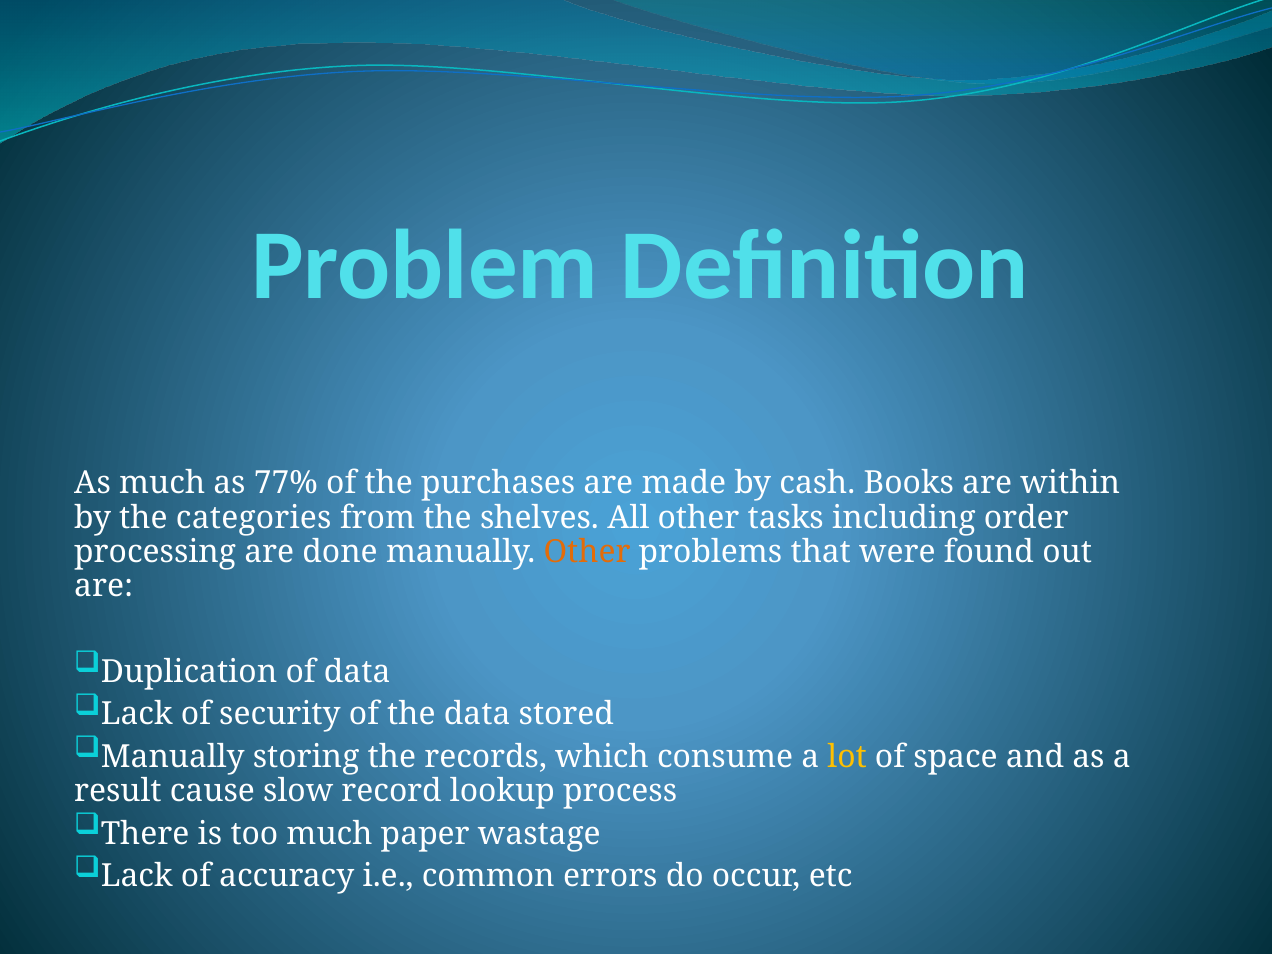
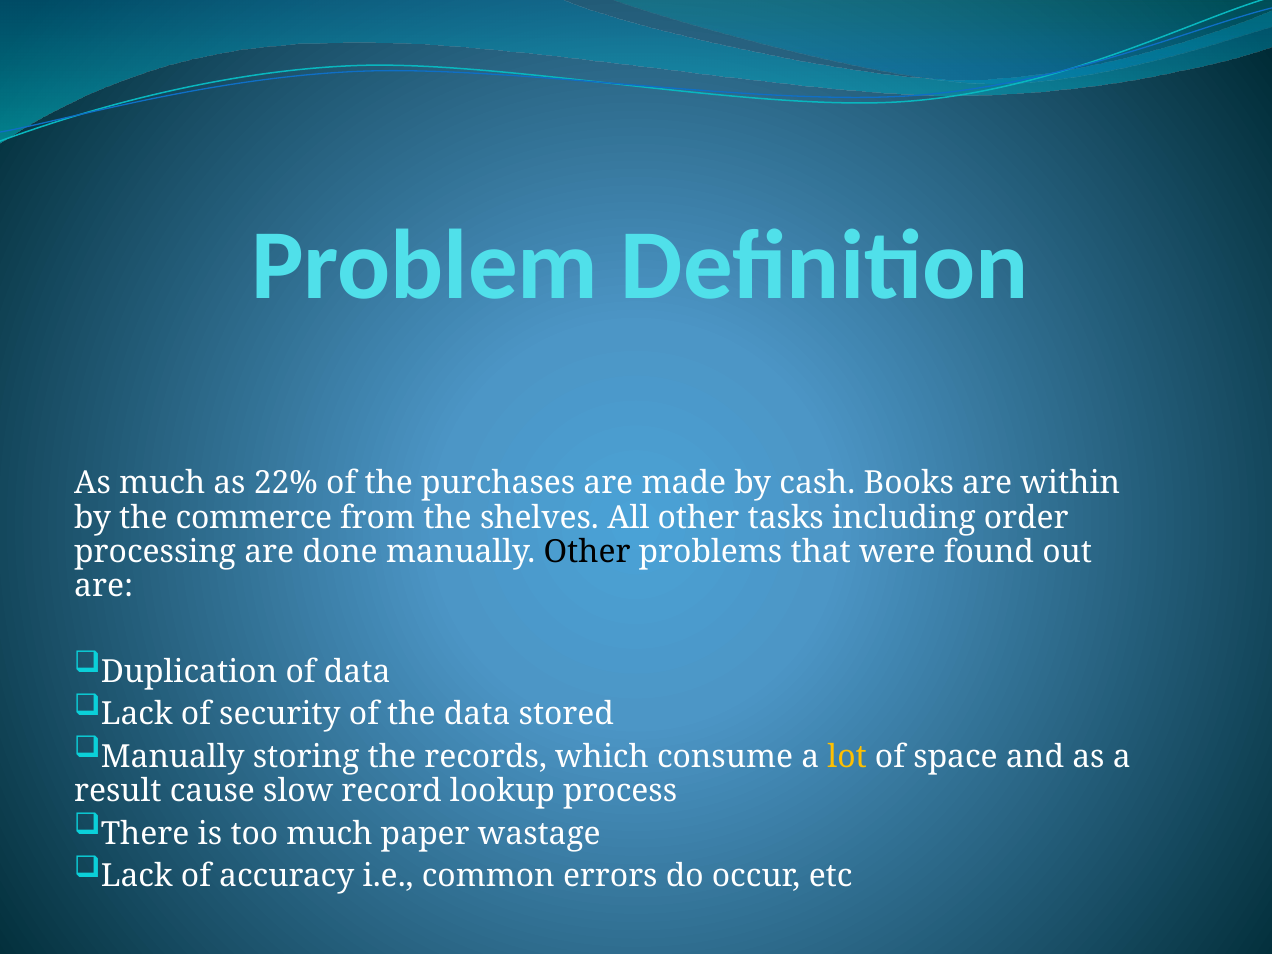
77%: 77% -> 22%
categories: categories -> commerce
Other at (587, 552) colour: orange -> black
